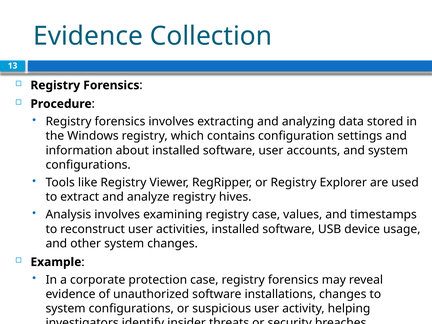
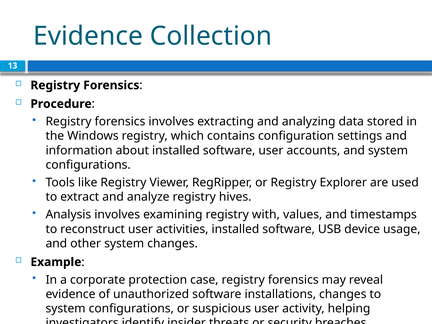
registry case: case -> with
